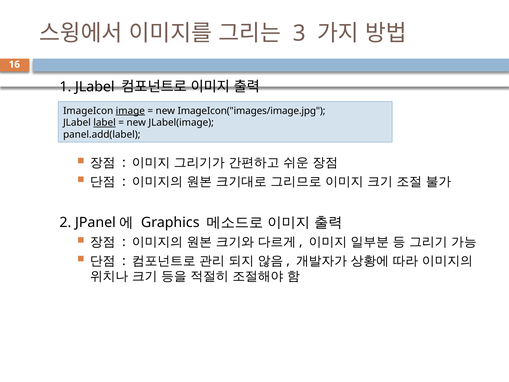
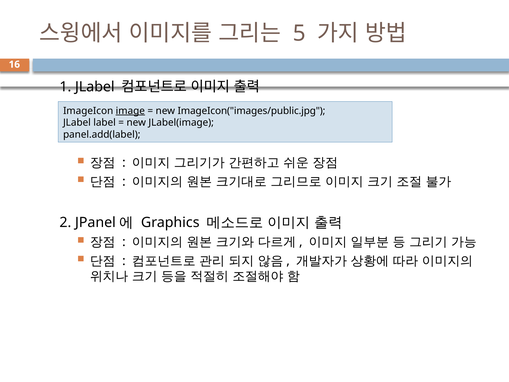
3: 3 -> 5
ImageIcon("images/image.jpg: ImageIcon("images/image.jpg -> ImageIcon("images/public.jpg
label underline: present -> none
